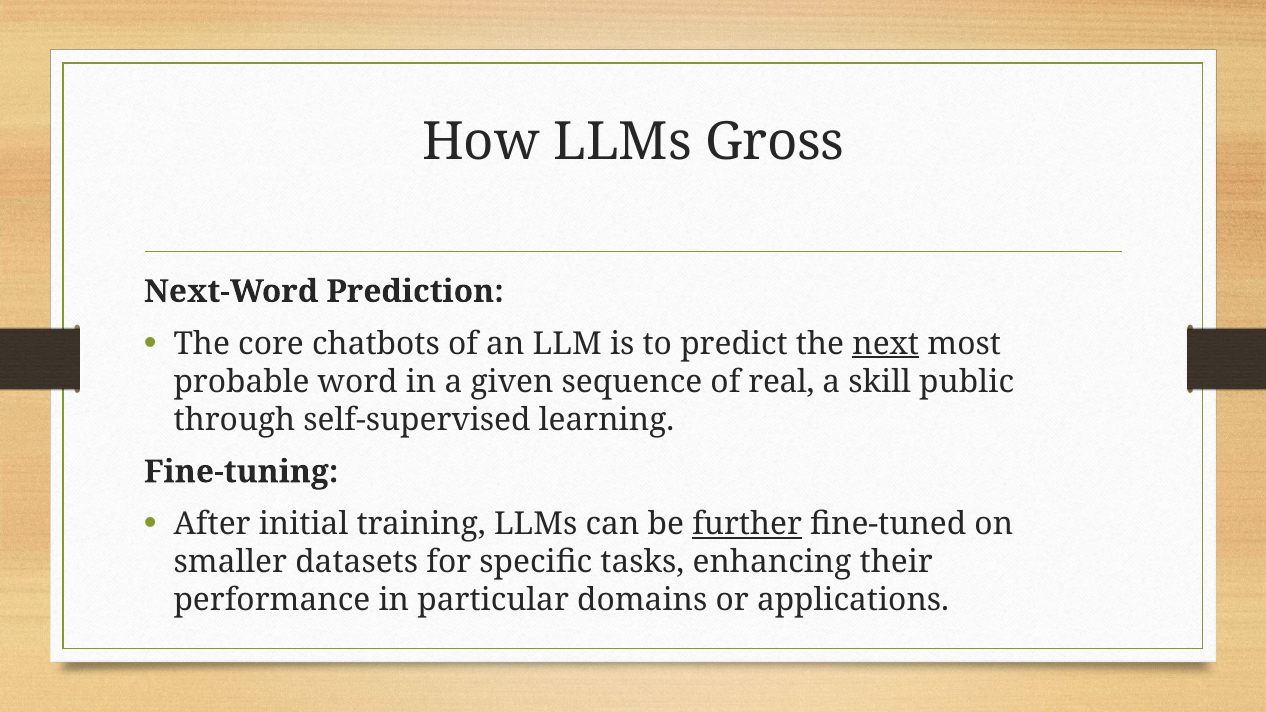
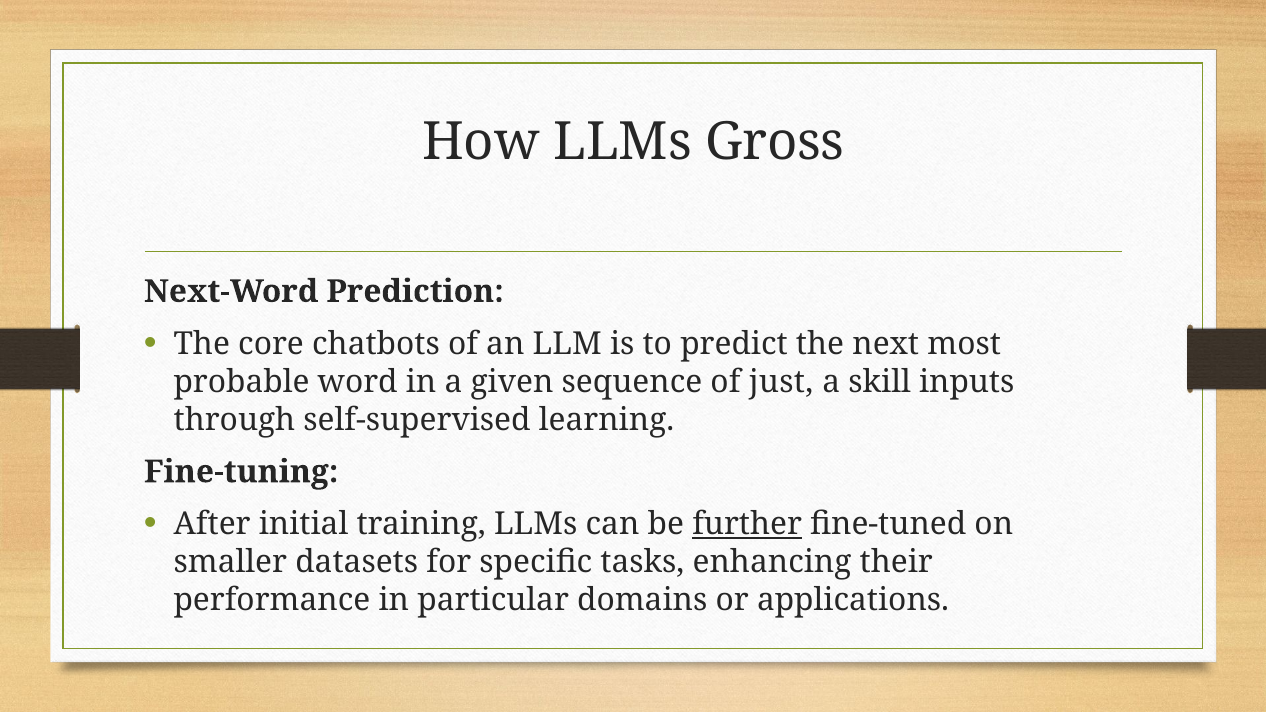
next underline: present -> none
real: real -> just
public: public -> inputs
